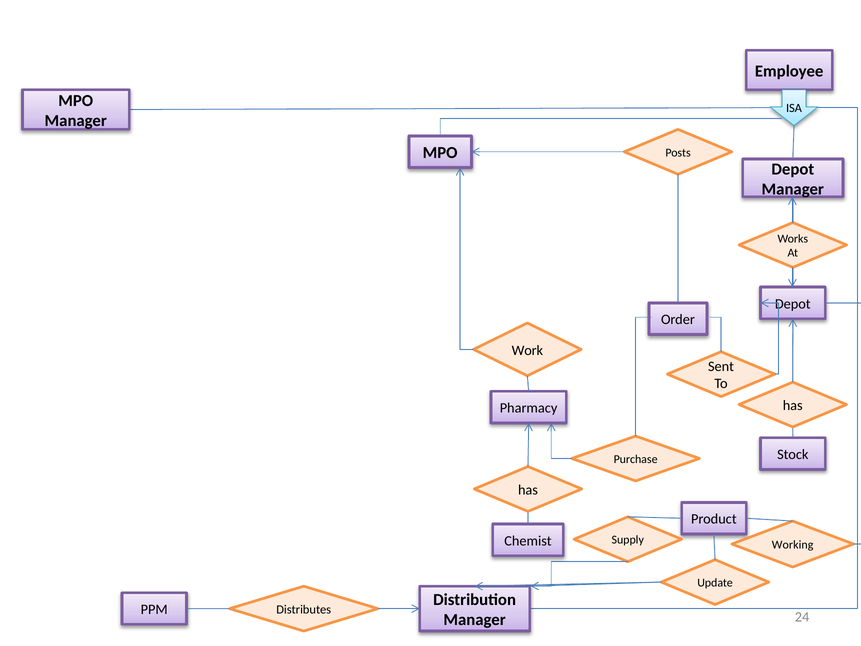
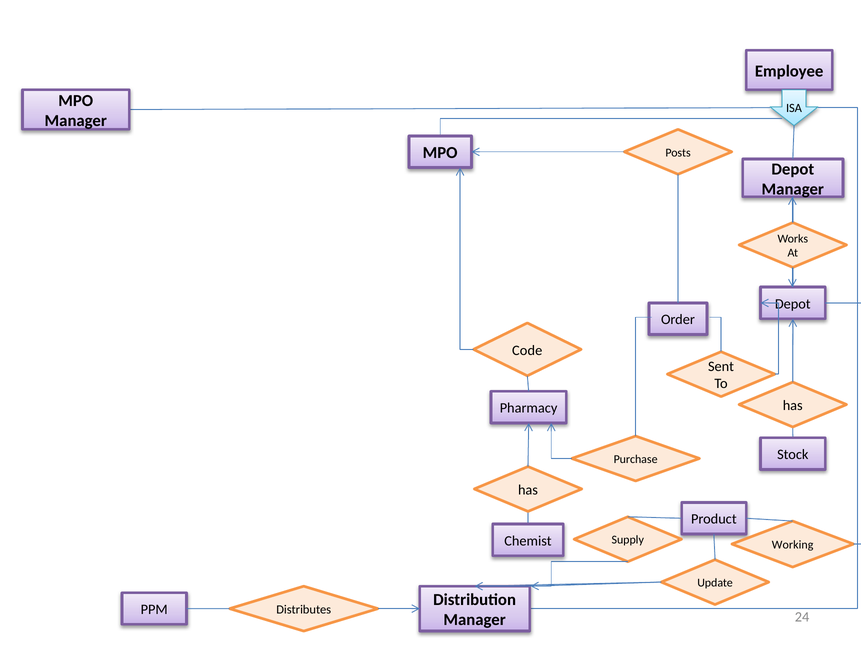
Work: Work -> Code
